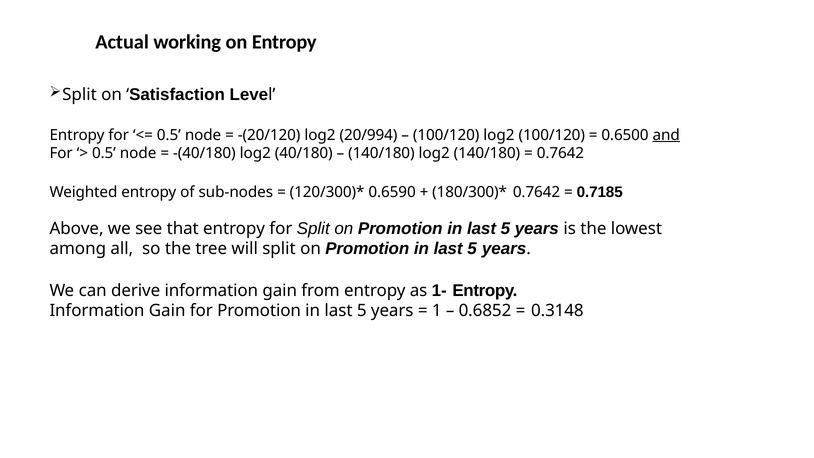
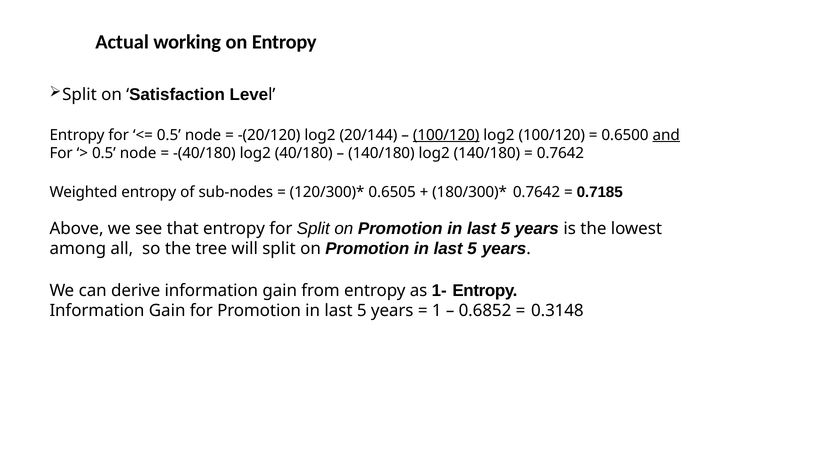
20/994: 20/994 -> 20/144
100/120 at (446, 135) underline: none -> present
0.6590: 0.6590 -> 0.6505
